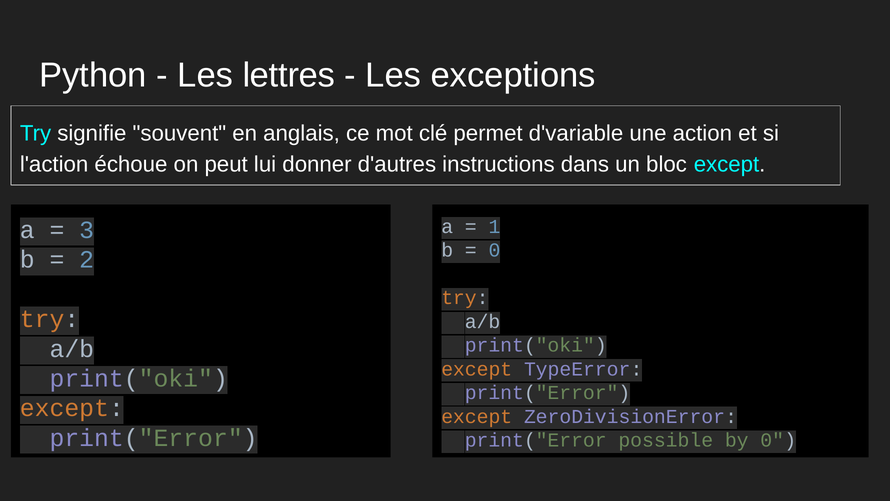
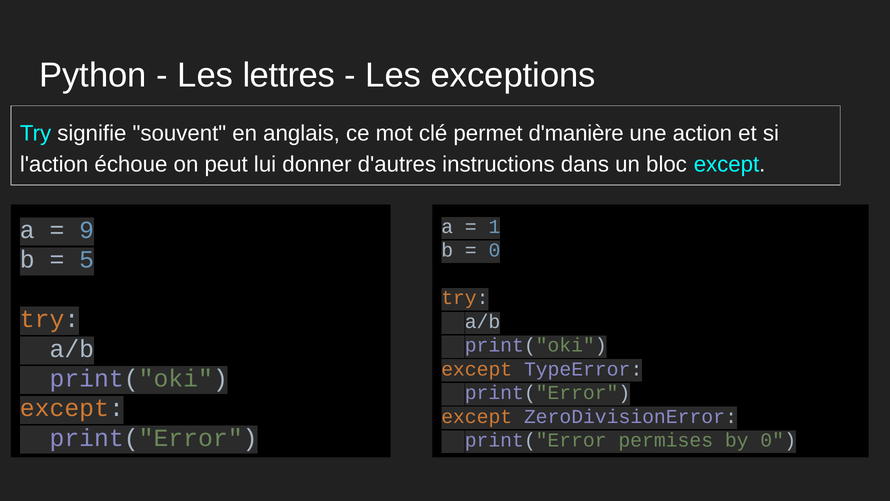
d'variable: d'variable -> d'manière
3: 3 -> 9
2: 2 -> 5
possible: possible -> permises
